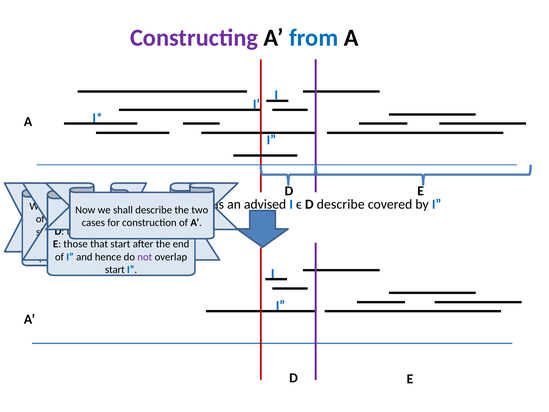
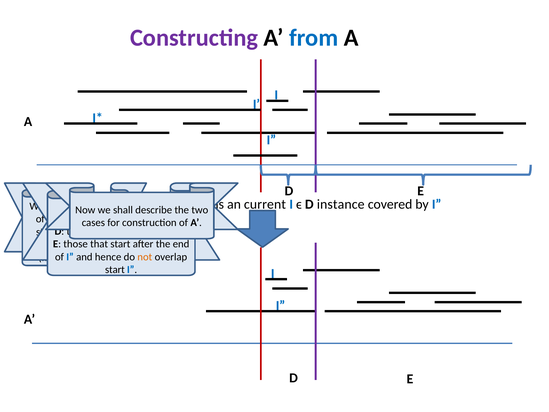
advised: advised -> current
D describe: describe -> instance
not colour: purple -> orange
